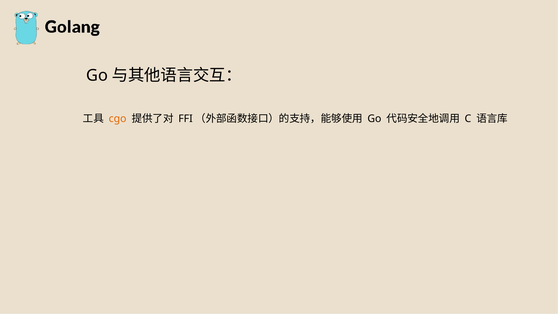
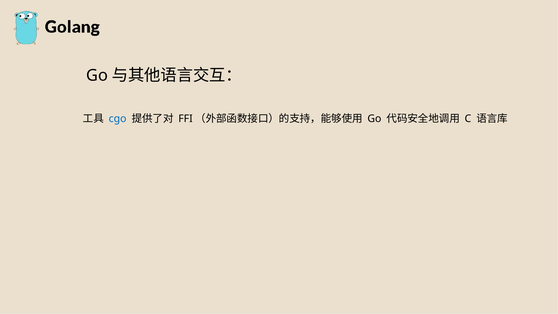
cgo colour: orange -> blue
